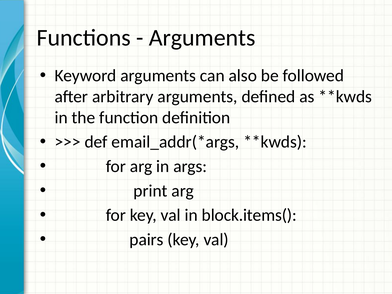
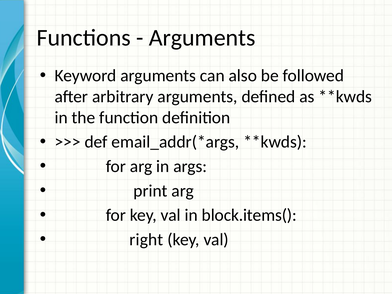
pairs: pairs -> right
